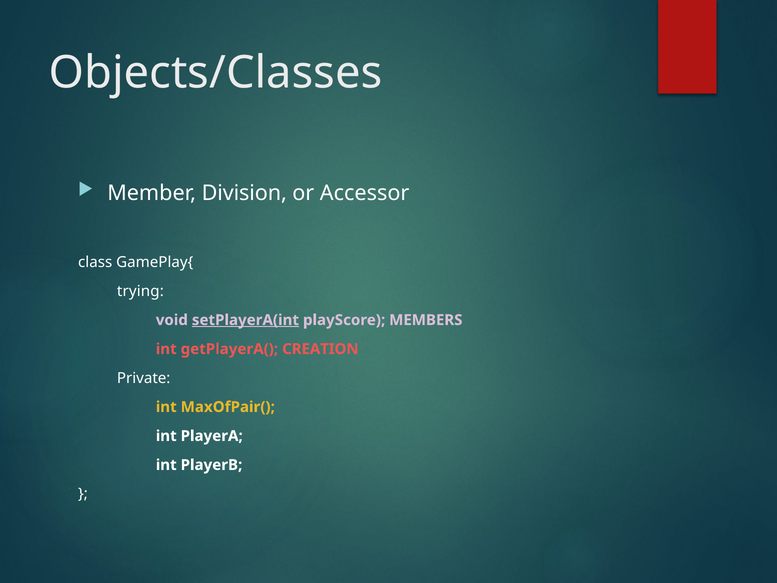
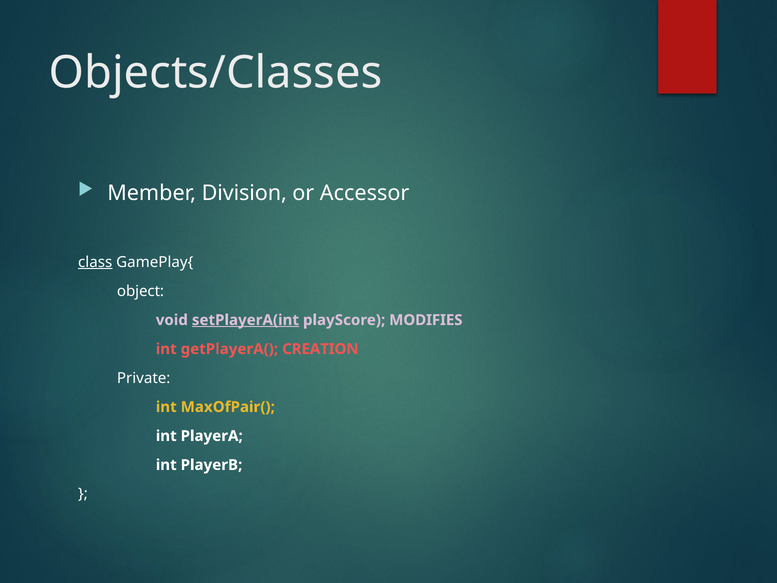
class underline: none -> present
trying: trying -> object
MEMBERS: MEMBERS -> MODIFIES
